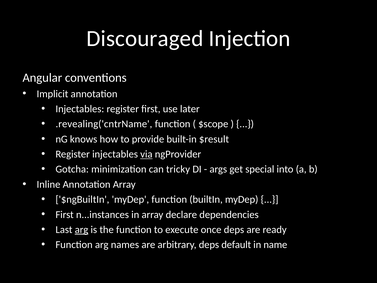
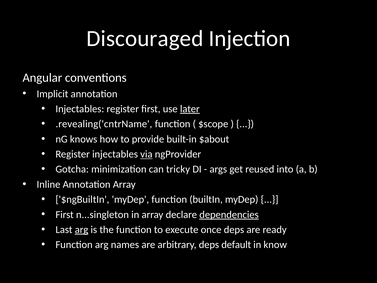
later underline: none -> present
$result: $result -> $about
special: special -> reused
n...instances: n...instances -> n...singleton
dependencies underline: none -> present
name: name -> know
